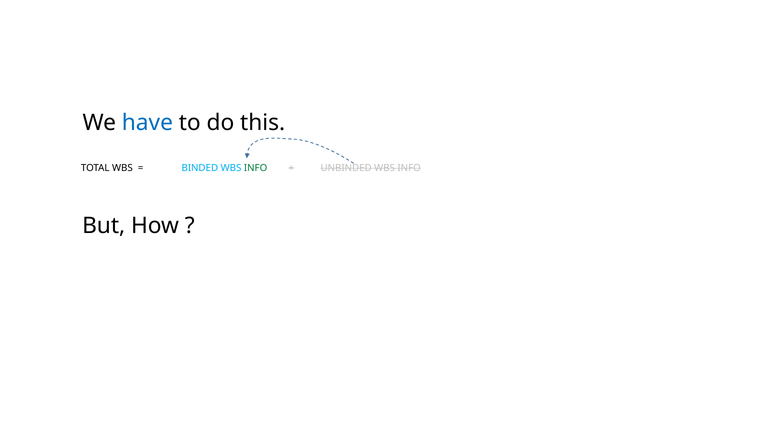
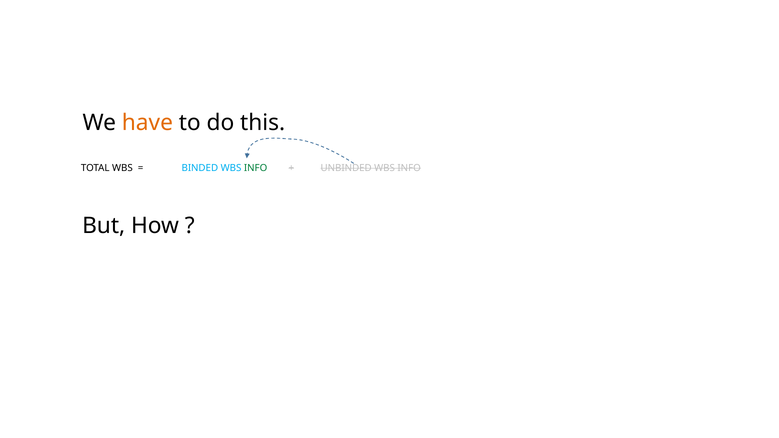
have colour: blue -> orange
